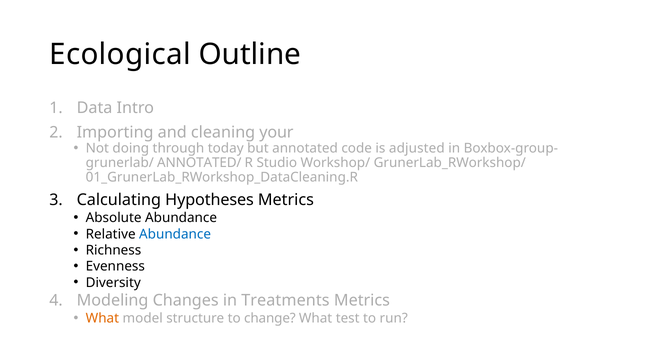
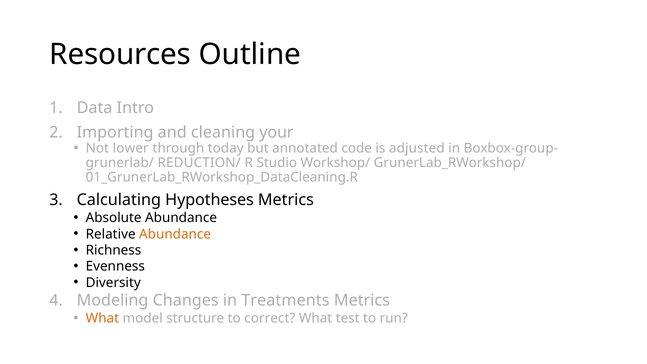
Ecological: Ecological -> Resources
doing: doing -> lower
ANNOTATED/: ANNOTATED/ -> REDUCTION/
Abundance at (175, 234) colour: blue -> orange
change: change -> correct
